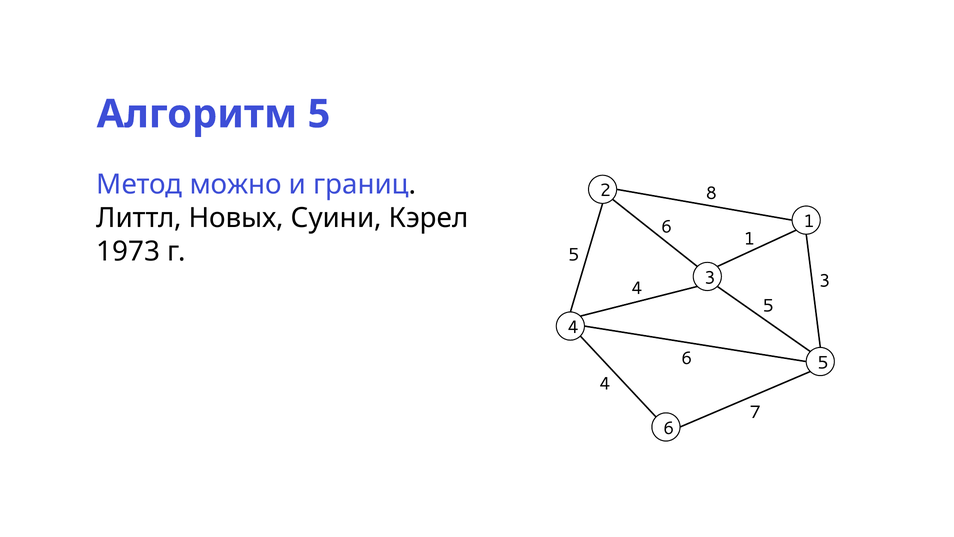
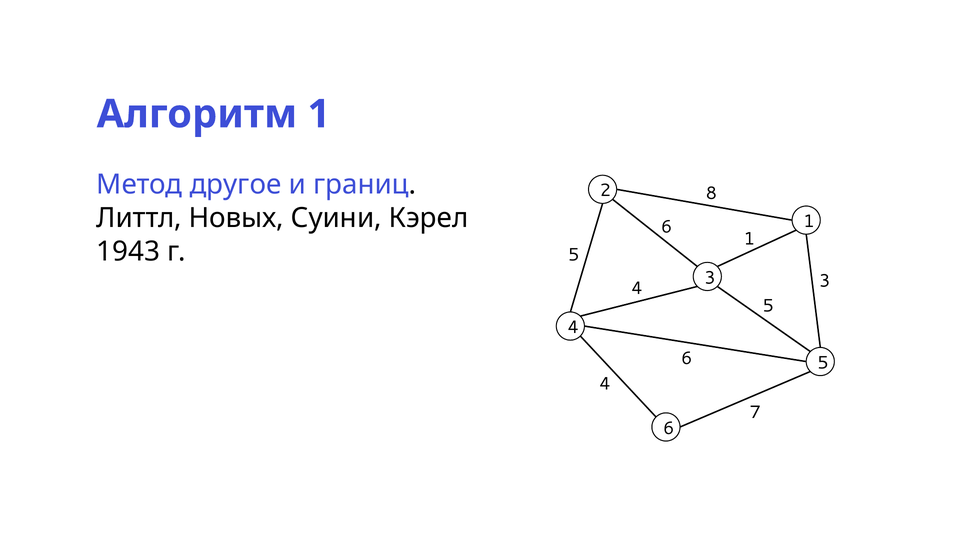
Алгоритм 5: 5 -> 1
можно: можно -> другое
1973: 1973 -> 1943
